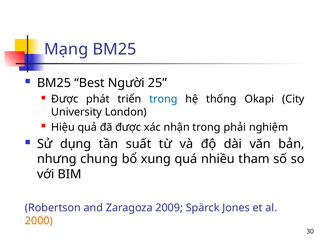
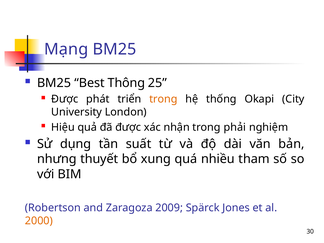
Người: Người -> Thông
trong at (163, 99) colour: blue -> orange
chung: chung -> thuyết
